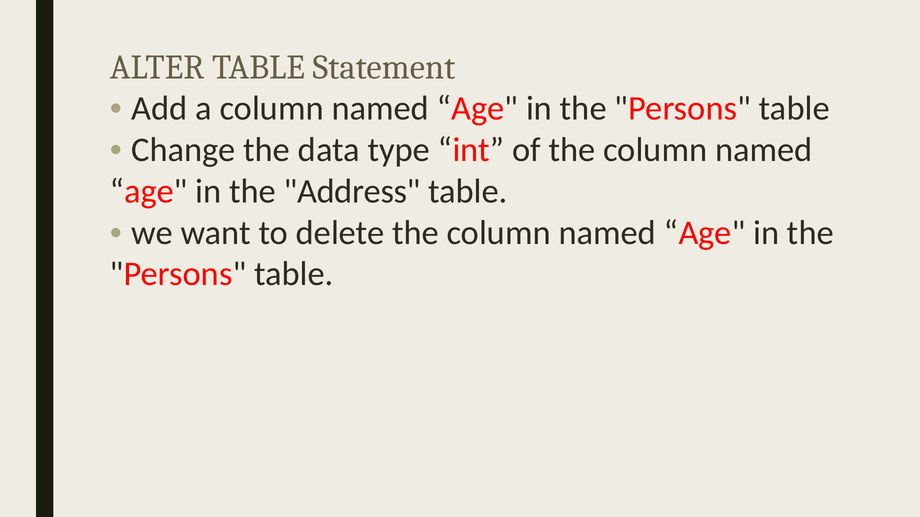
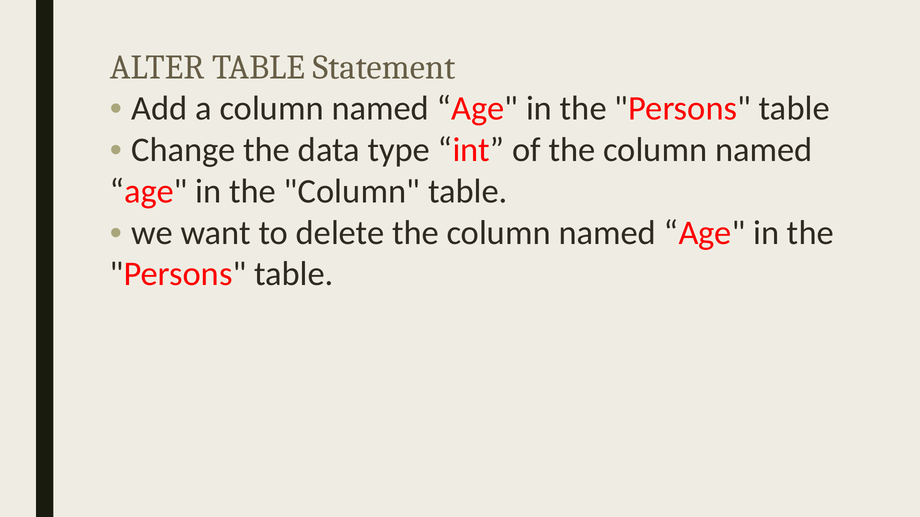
in the Address: Address -> Column
